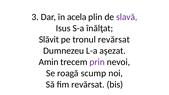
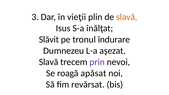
acela: acela -> vieţii
slavă at (127, 17) colour: purple -> orange
tronul revărsat: revărsat -> îndurare
Amin at (49, 62): Amin -> Slavă
scump: scump -> apăsat
